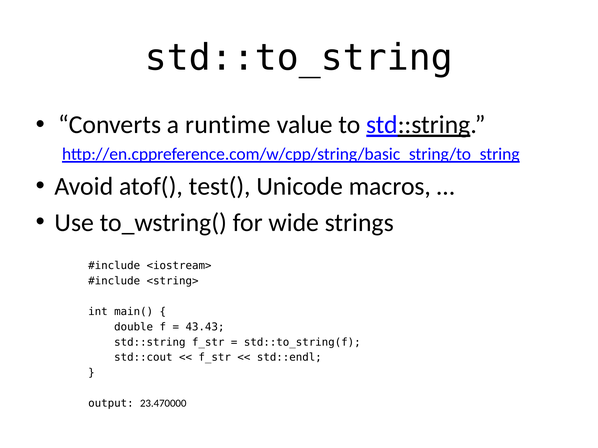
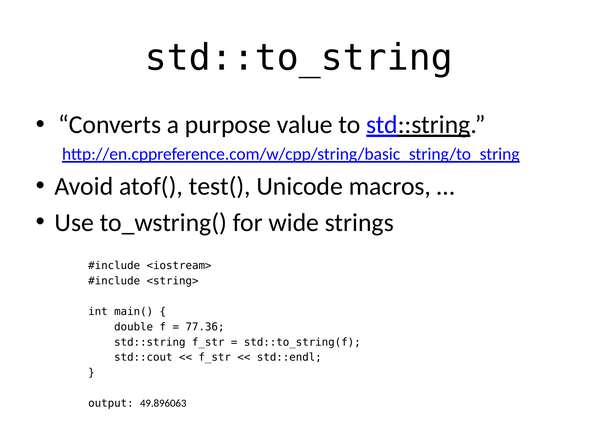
runtime: runtime -> purpose
43.43: 43.43 -> 77.36
23.470000: 23.470000 -> 49.896063
